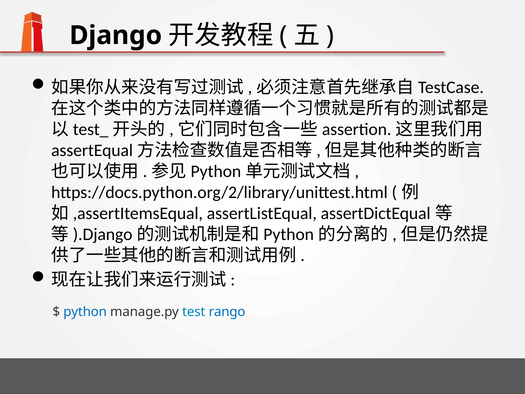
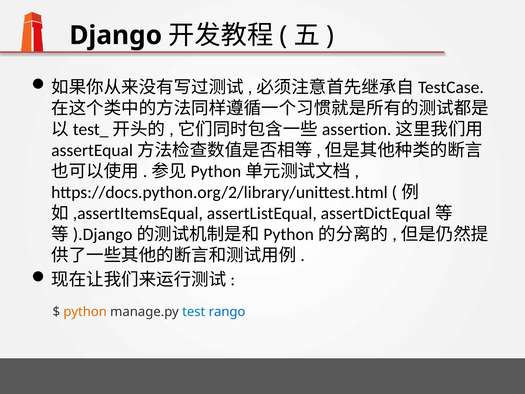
python colour: blue -> orange
